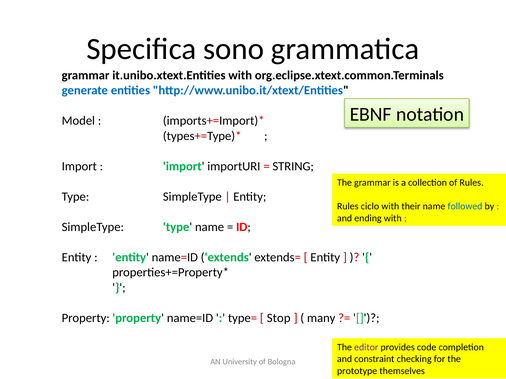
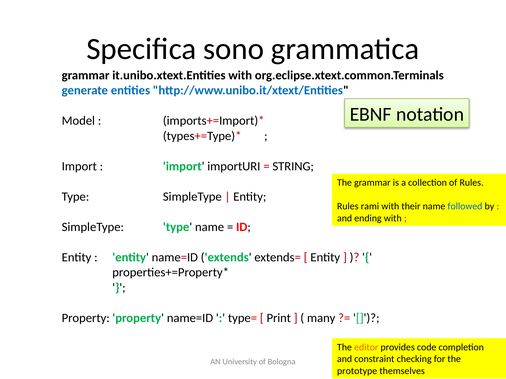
ciclo: ciclo -> rami
Stop: Stop -> Print
editor colour: purple -> orange
